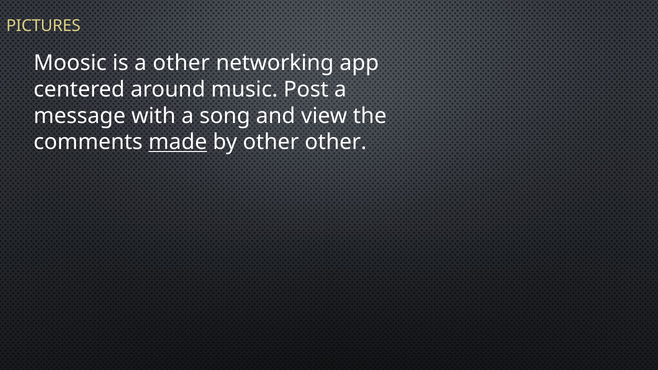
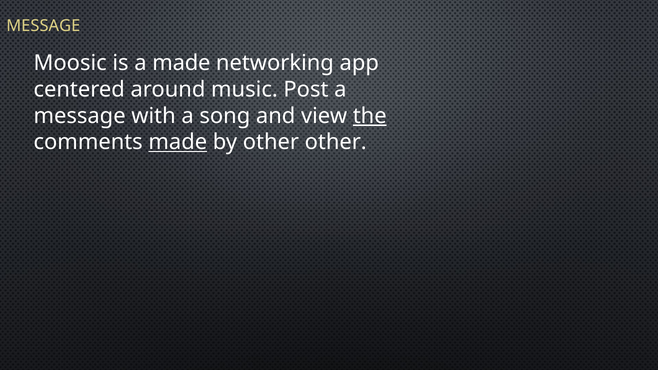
PICTURES at (43, 26): PICTURES -> MESSAGE
a other: other -> made
the underline: none -> present
